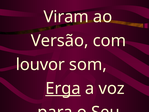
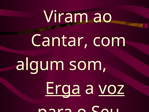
Versão: Versão -> Cantar
louvor at (40, 64): louvor -> algum
voz underline: none -> present
